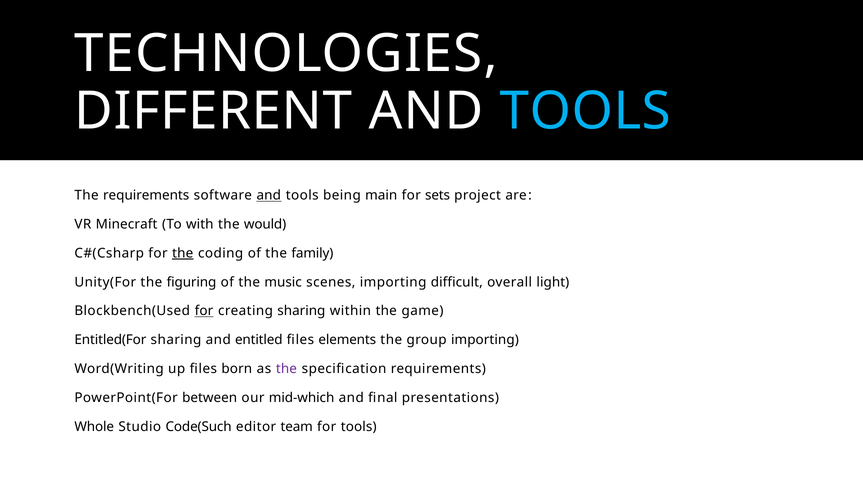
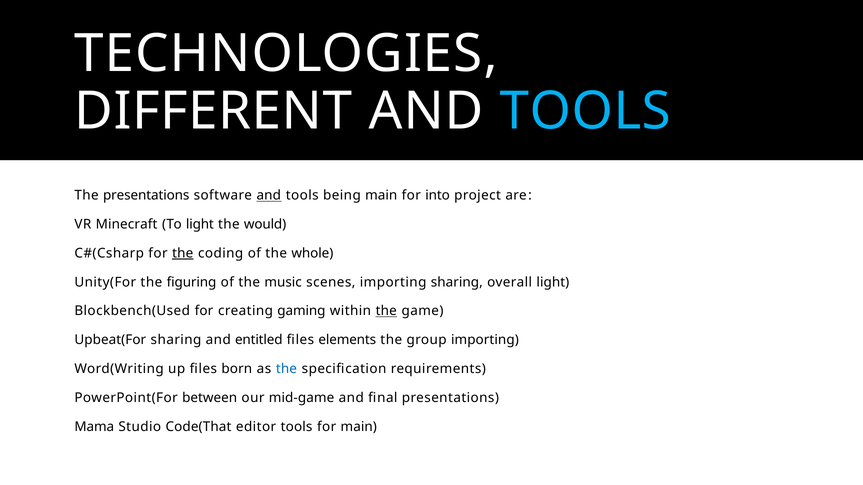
The requirements: requirements -> presentations
sets: sets -> into
To with: with -> light
family: family -> whole
importing difficult: difficult -> sharing
for at (204, 311) underline: present -> none
creating sharing: sharing -> gaming
the at (386, 311) underline: none -> present
Entitled(For: Entitled(For -> Upbeat(For
the at (286, 369) colour: purple -> blue
mid-which: mid-which -> mid-game
Whole: Whole -> Mama
Code(Such: Code(Such -> Code(That
editor team: team -> tools
for tools: tools -> main
